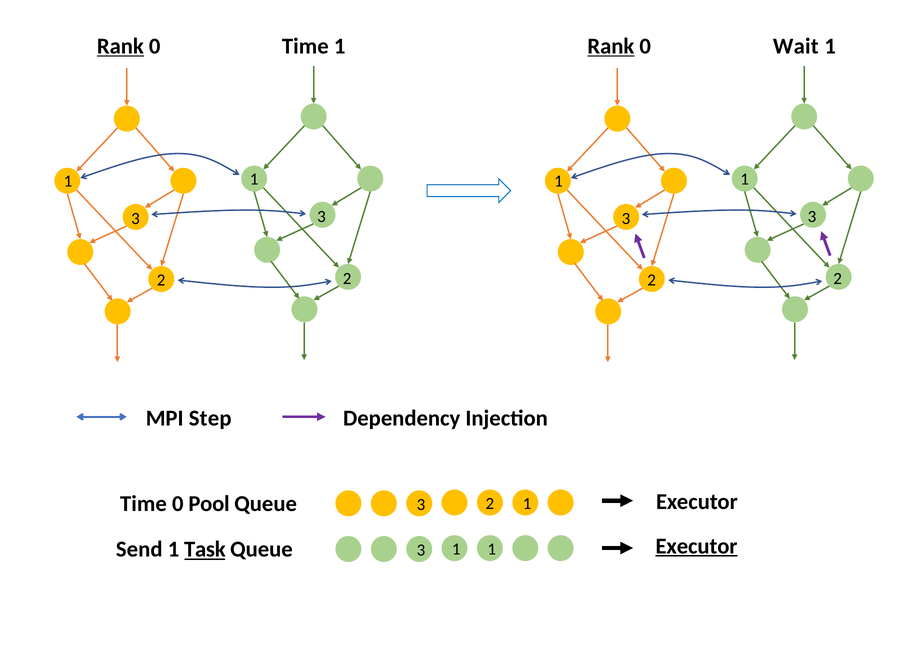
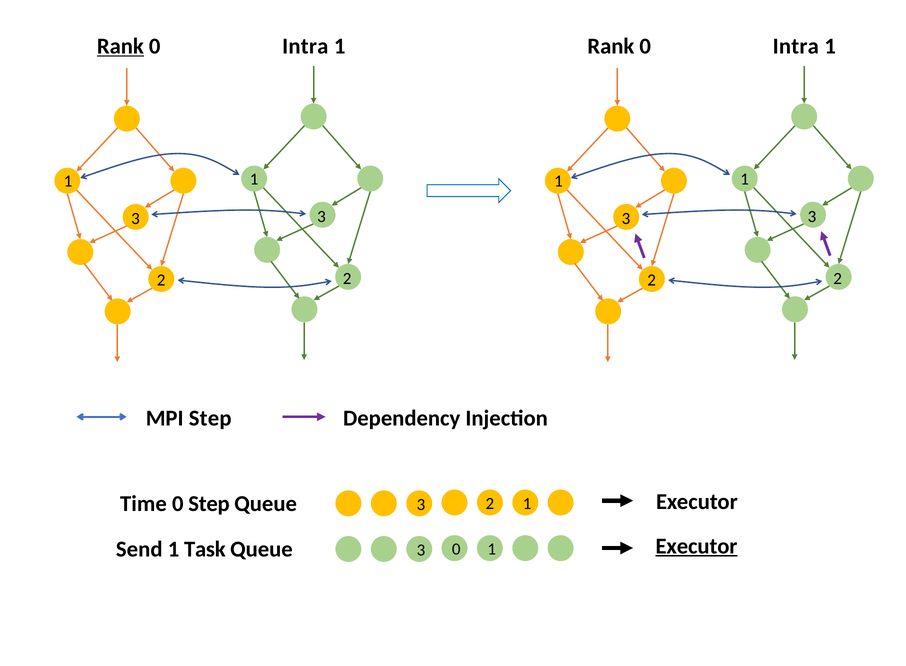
Time at (305, 46): Time -> Intra
Rank at (611, 46) underline: present -> none
Wait at (796, 46): Wait -> Intra
0 Pool: Pool -> Step
Task underline: present -> none
1 at (456, 549): 1 -> 0
